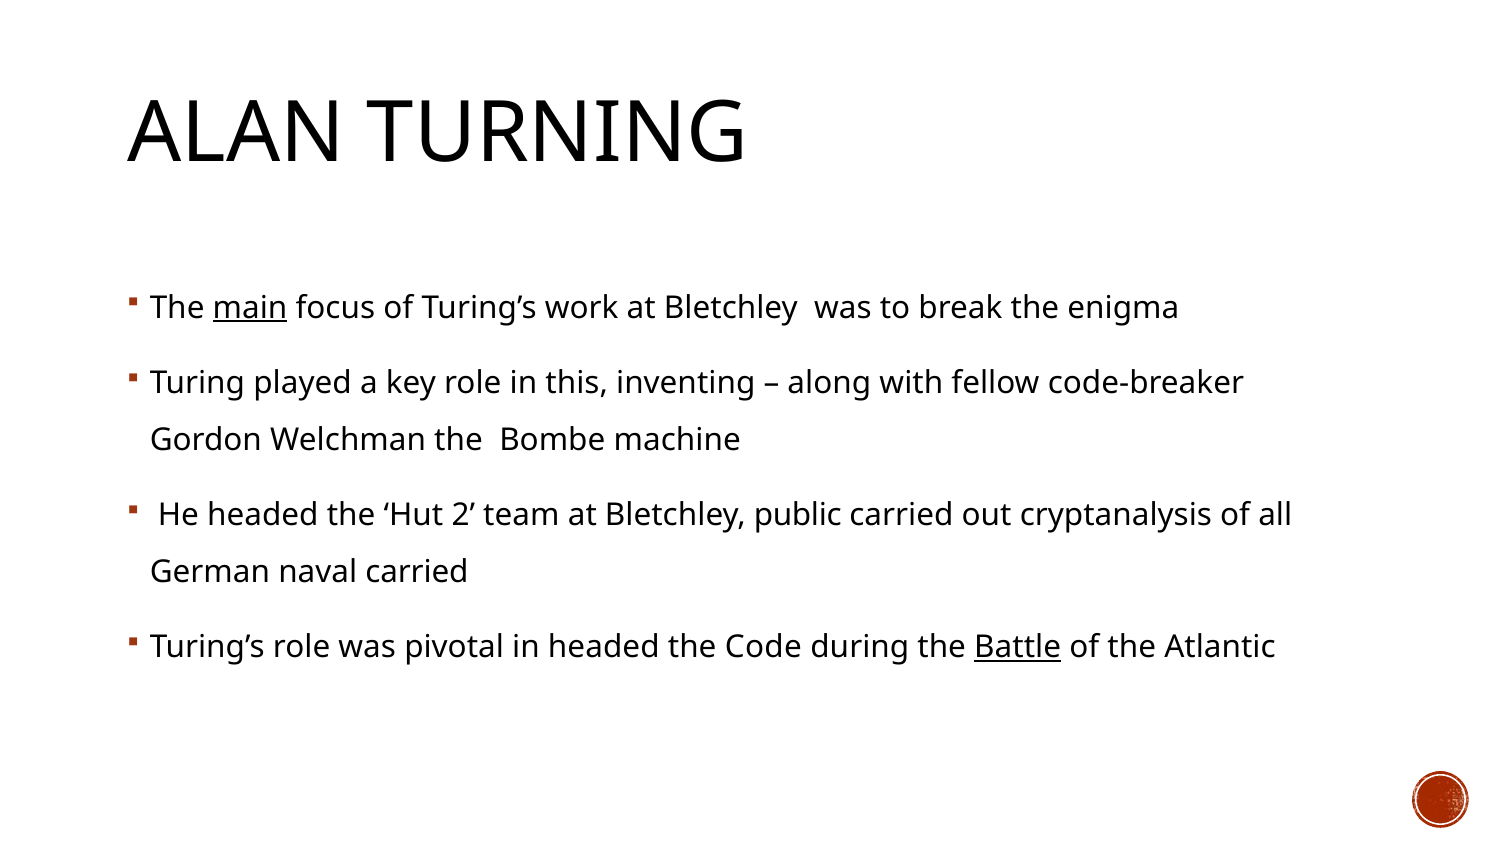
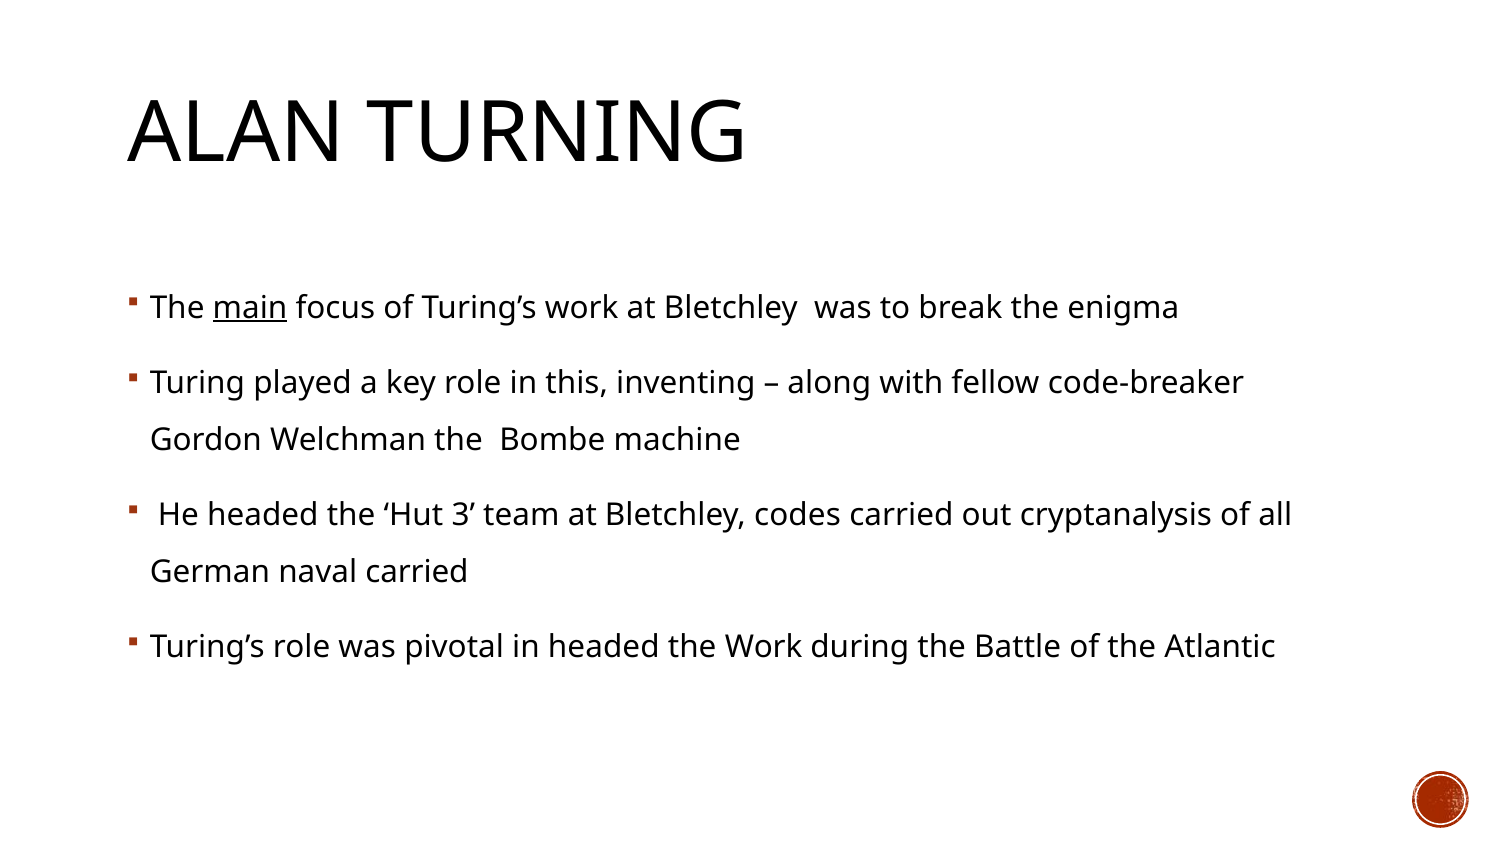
2: 2 -> 3
public: public -> codes
the Code: Code -> Work
Battle underline: present -> none
